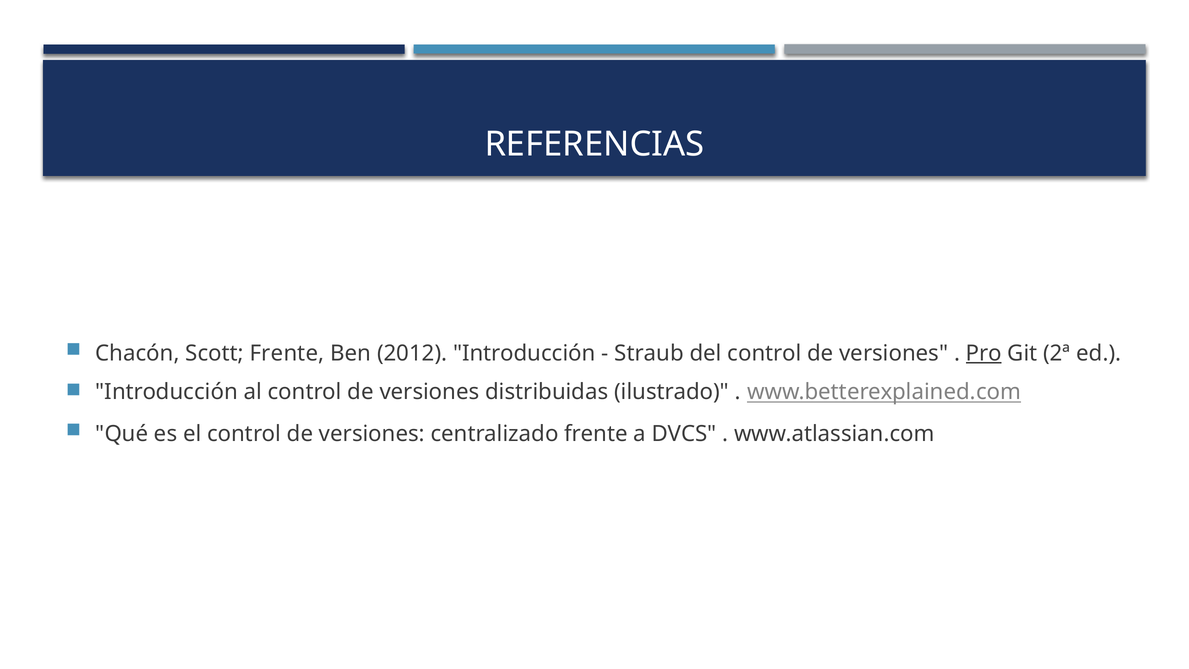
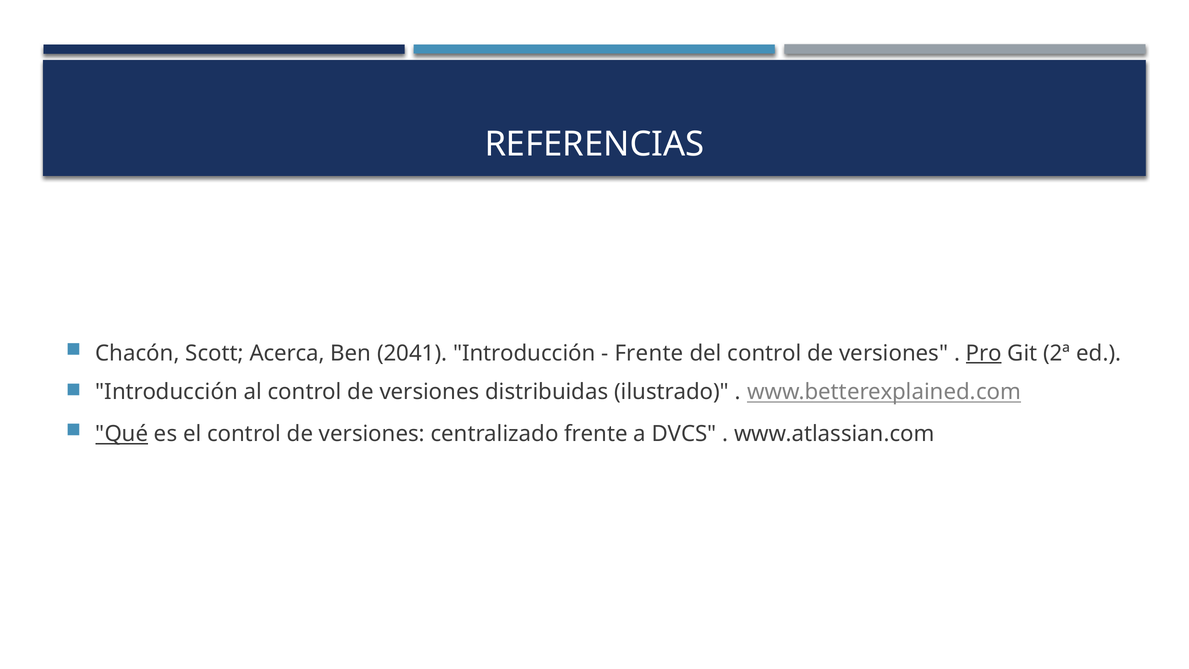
Scott Frente: Frente -> Acerca
2012: 2012 -> 2041
Straub at (649, 353): Straub -> Frente
Qué underline: none -> present
